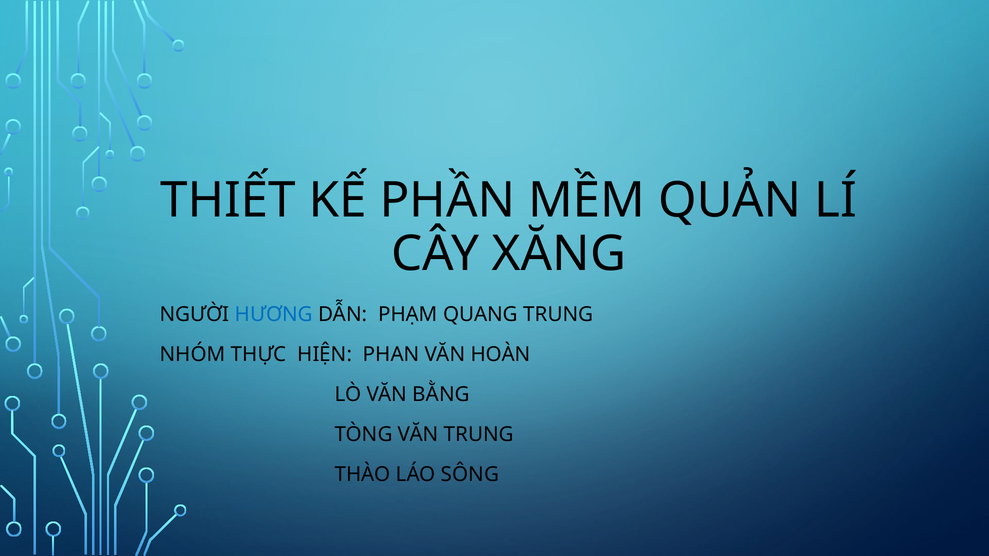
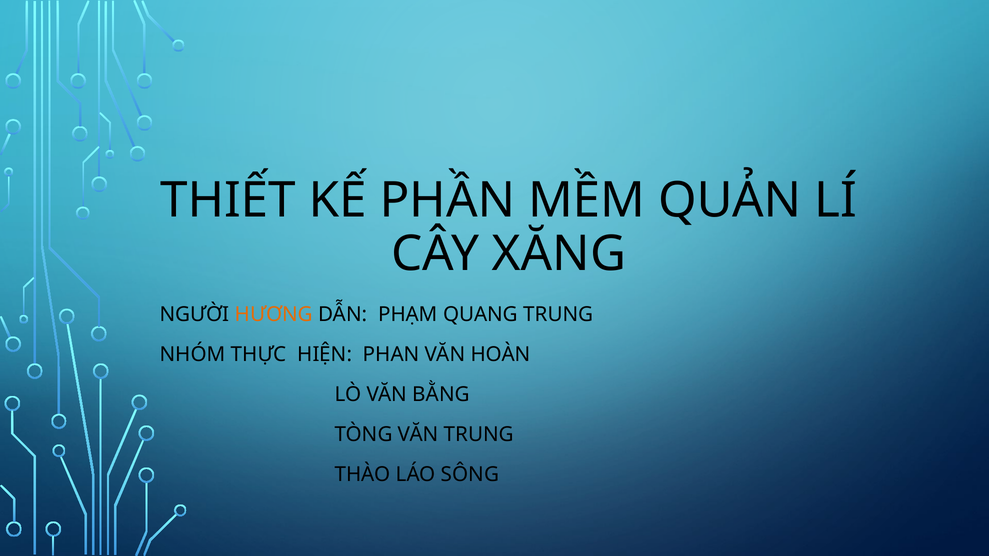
HƯƠNG colour: blue -> orange
